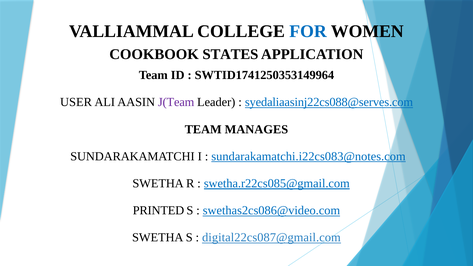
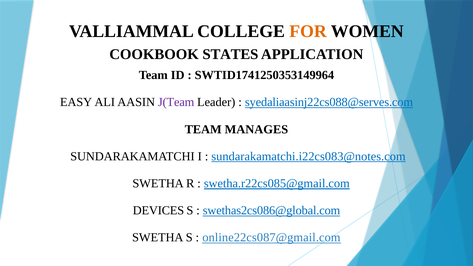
FOR colour: blue -> orange
USER: USER -> EASY
PRINTED: PRINTED -> DEVICES
swethas2cs086@video.com: swethas2cs086@video.com -> swethas2cs086@global.com
digital22cs087@gmail.com: digital22cs087@gmail.com -> online22cs087@gmail.com
